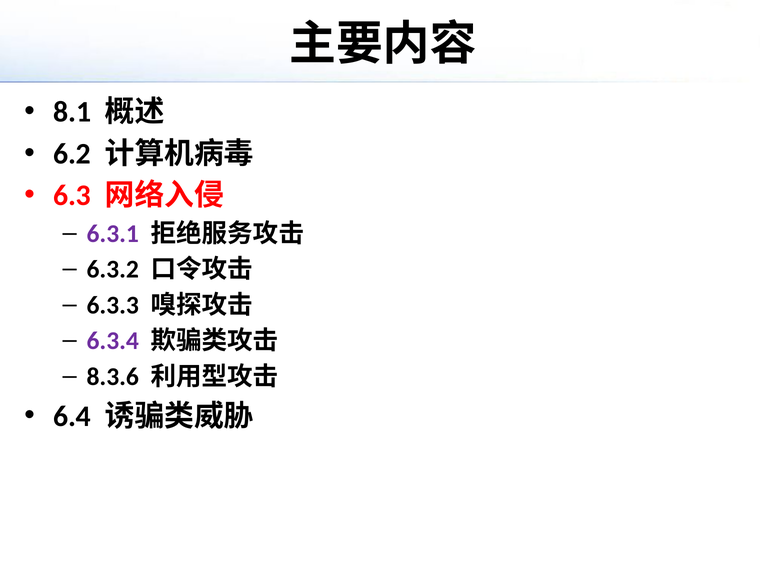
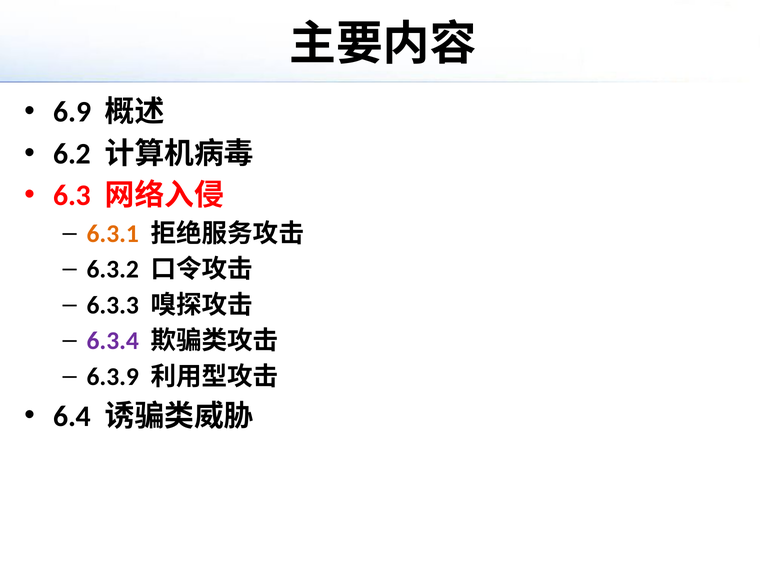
8.1: 8.1 -> 6.9
6.3.1 colour: purple -> orange
8.3.6: 8.3.6 -> 6.3.9
